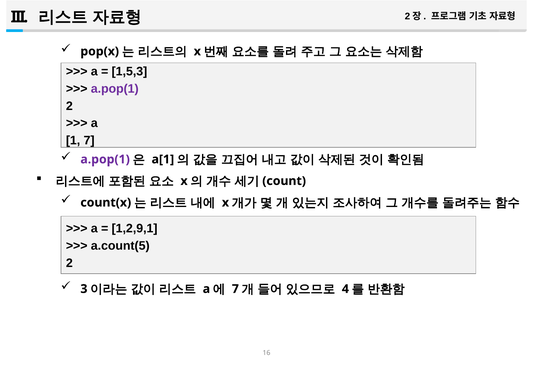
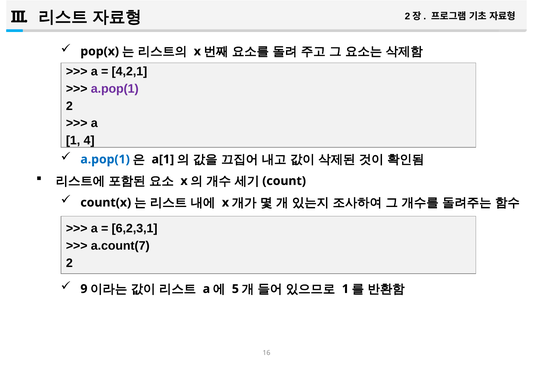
1,5,3: 1,5,3 -> 4,2,1
1 7: 7 -> 4
a.pop(1 at (105, 159) colour: purple -> blue
1,2,9,1: 1,2,9,1 -> 6,2,3,1
a.count(5: a.count(5 -> a.count(7
3: 3 -> 9
7 at (235, 289): 7 -> 5
4 at (345, 289): 4 -> 1
